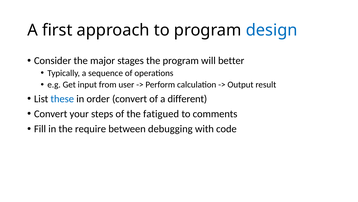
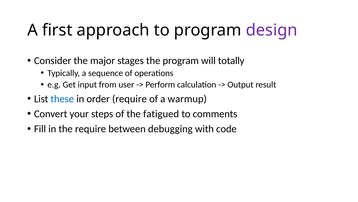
design colour: blue -> purple
better: better -> totally
order convert: convert -> require
different: different -> warmup
